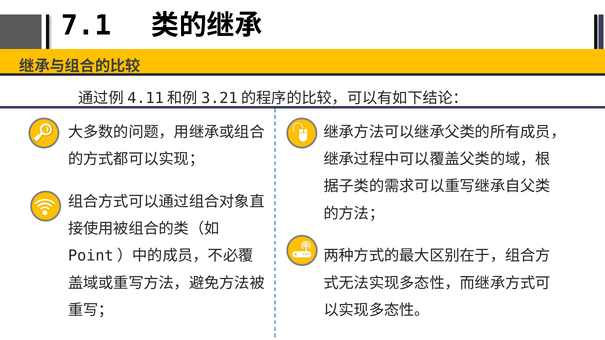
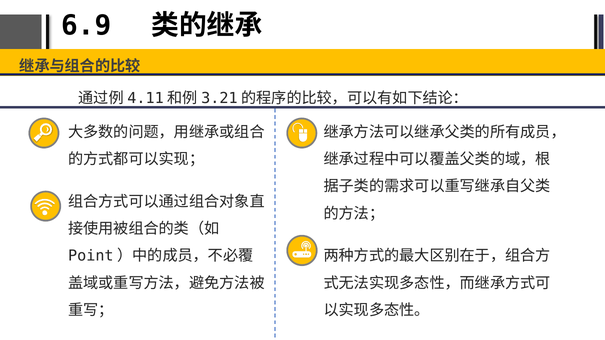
7.1: 7.1 -> 6.9
